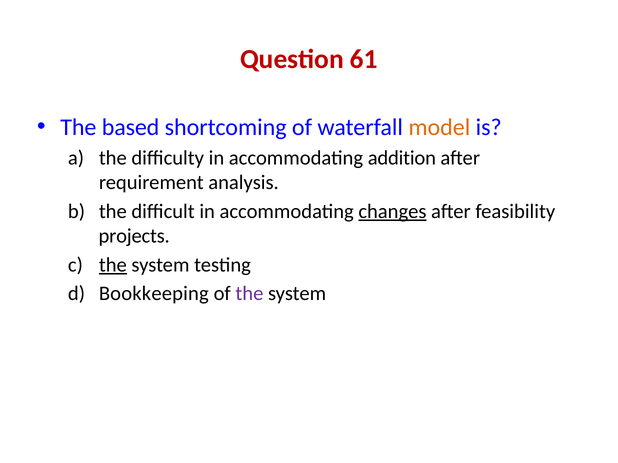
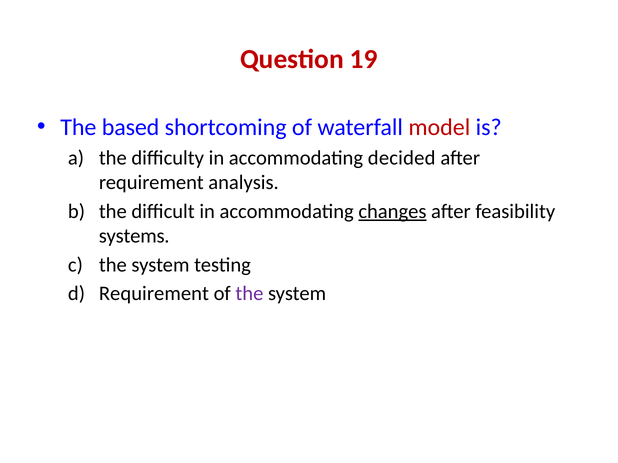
61: 61 -> 19
model colour: orange -> red
addition: addition -> decided
projects: projects -> systems
the at (113, 265) underline: present -> none
Bookkeeping at (154, 294): Bookkeeping -> Requirement
